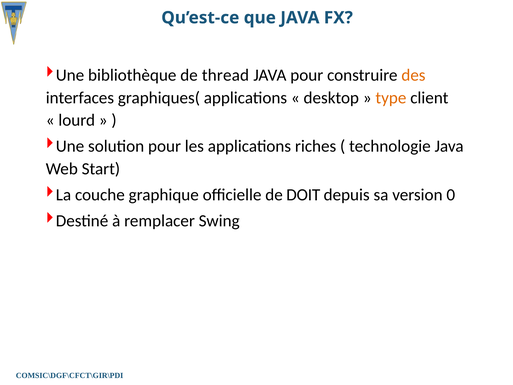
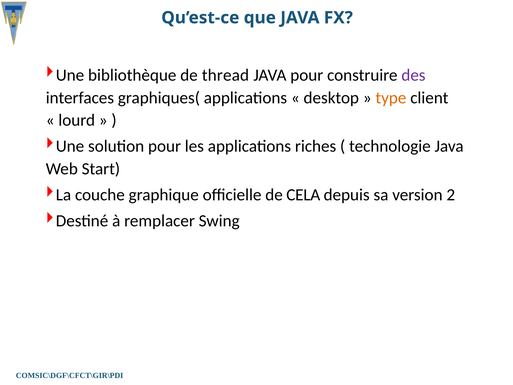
des colour: orange -> purple
DOIT: DOIT -> CELA
0: 0 -> 2
